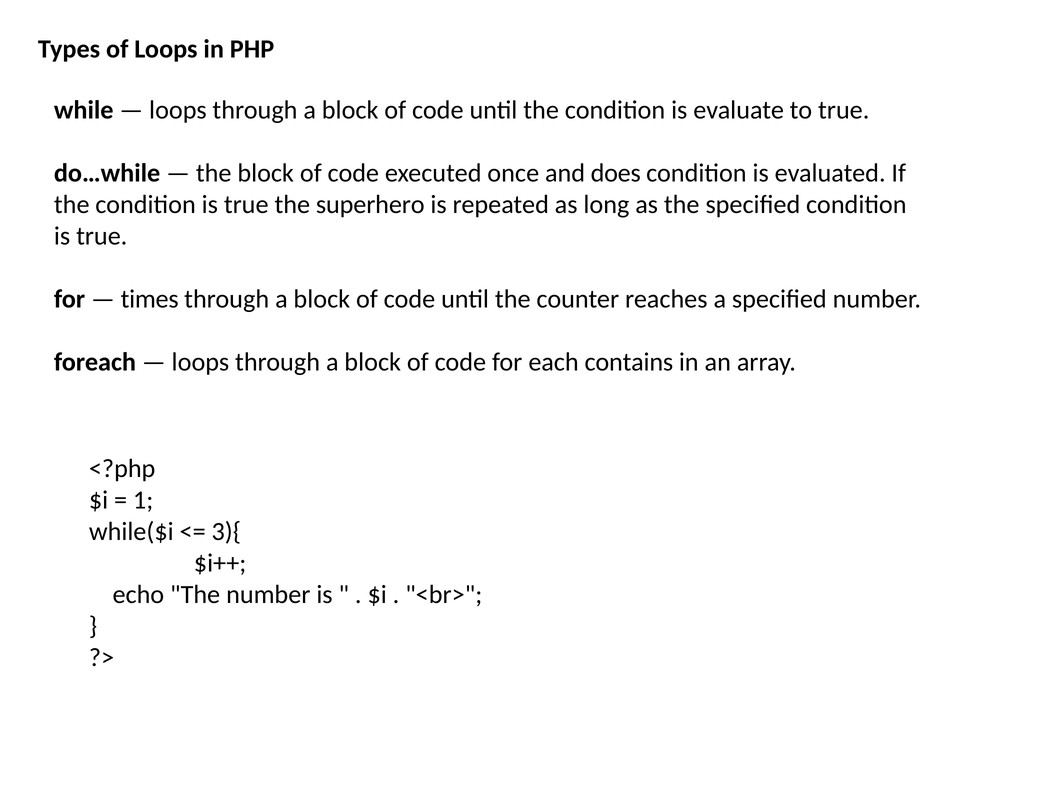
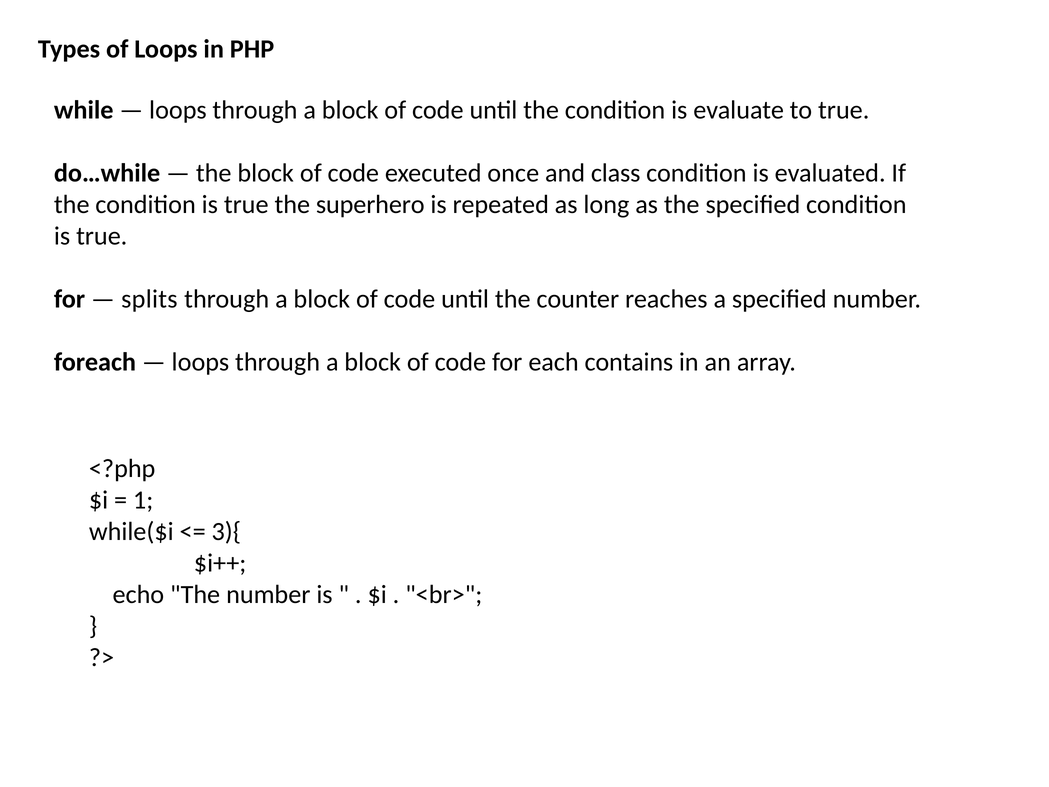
does: does -> class
times: times -> splits
